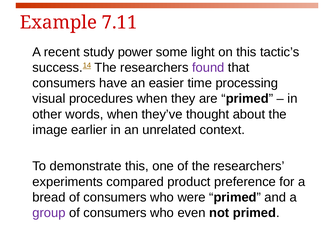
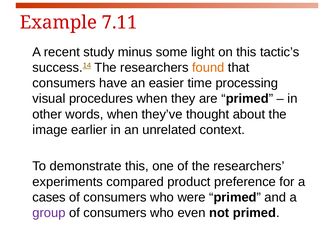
power: power -> minus
found colour: purple -> orange
bread: bread -> cases
